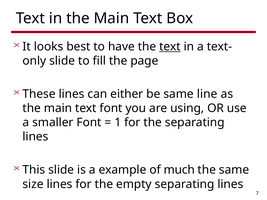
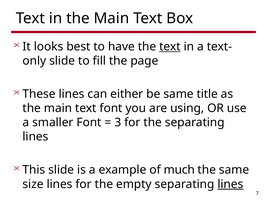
line: line -> title
1: 1 -> 3
lines at (230, 184) underline: none -> present
